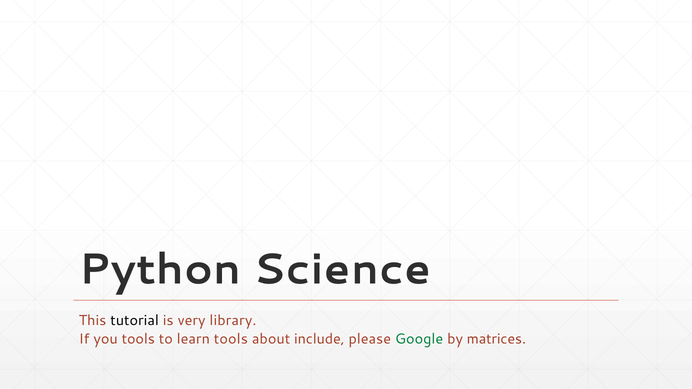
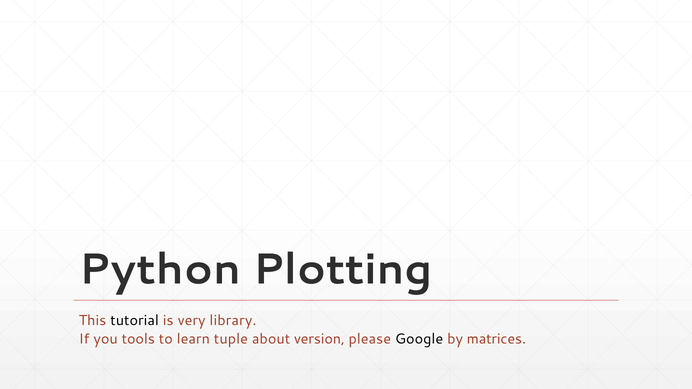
Science: Science -> Plotting
learn tools: tools -> tuple
include: include -> version
Google colour: green -> black
